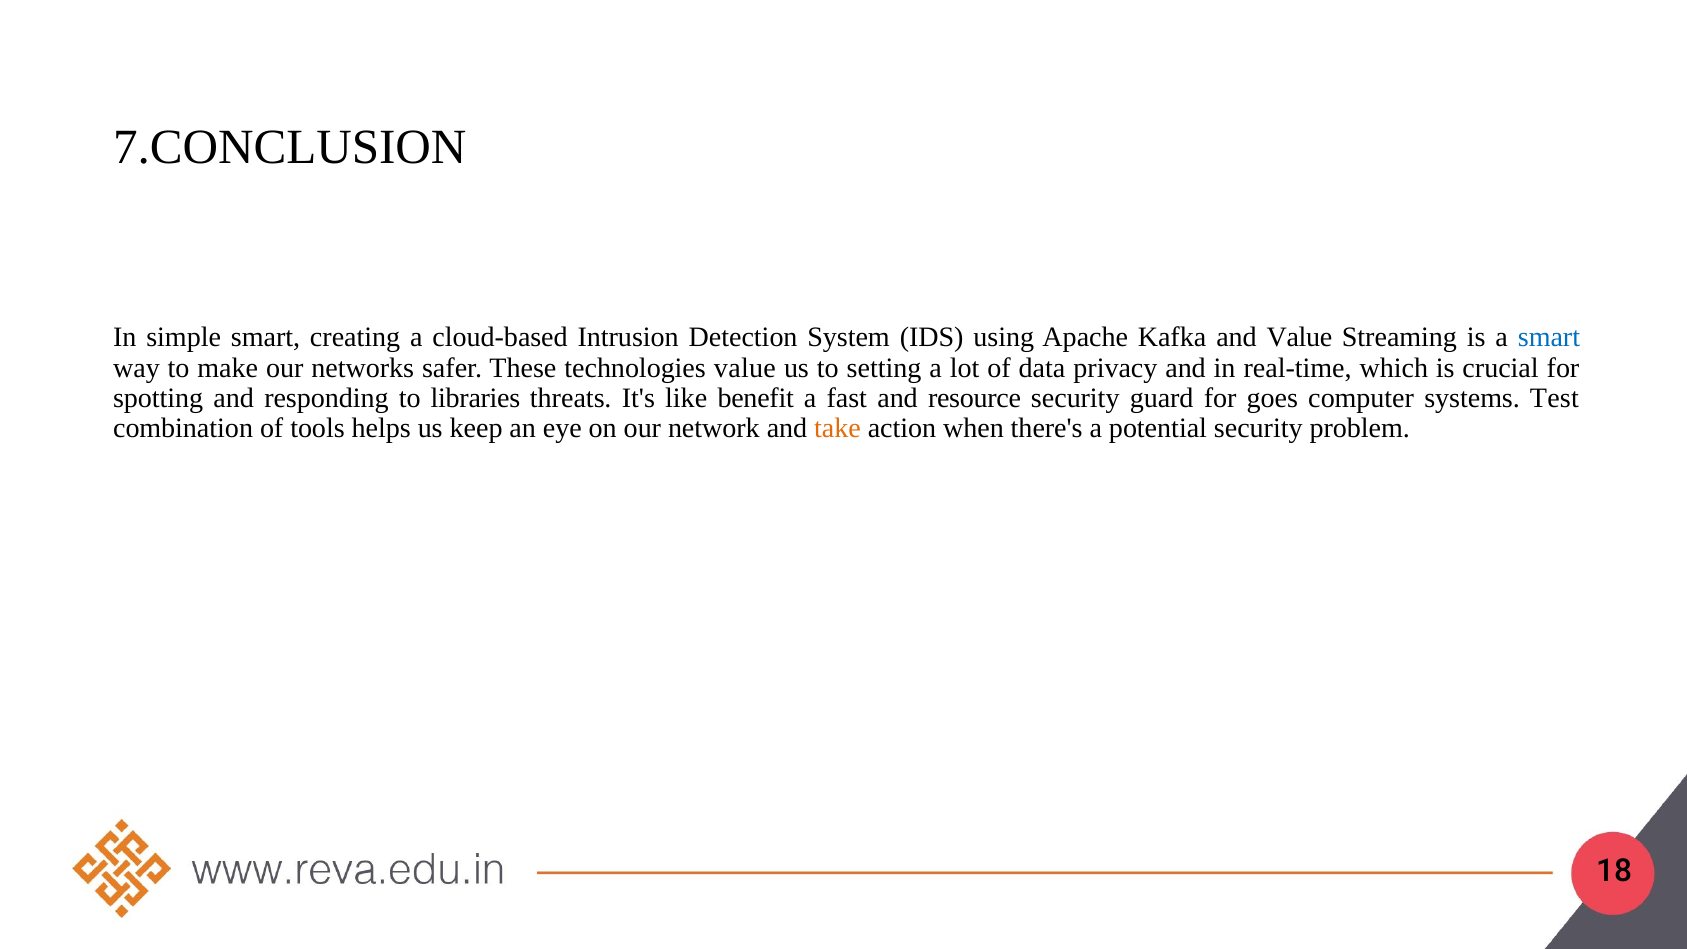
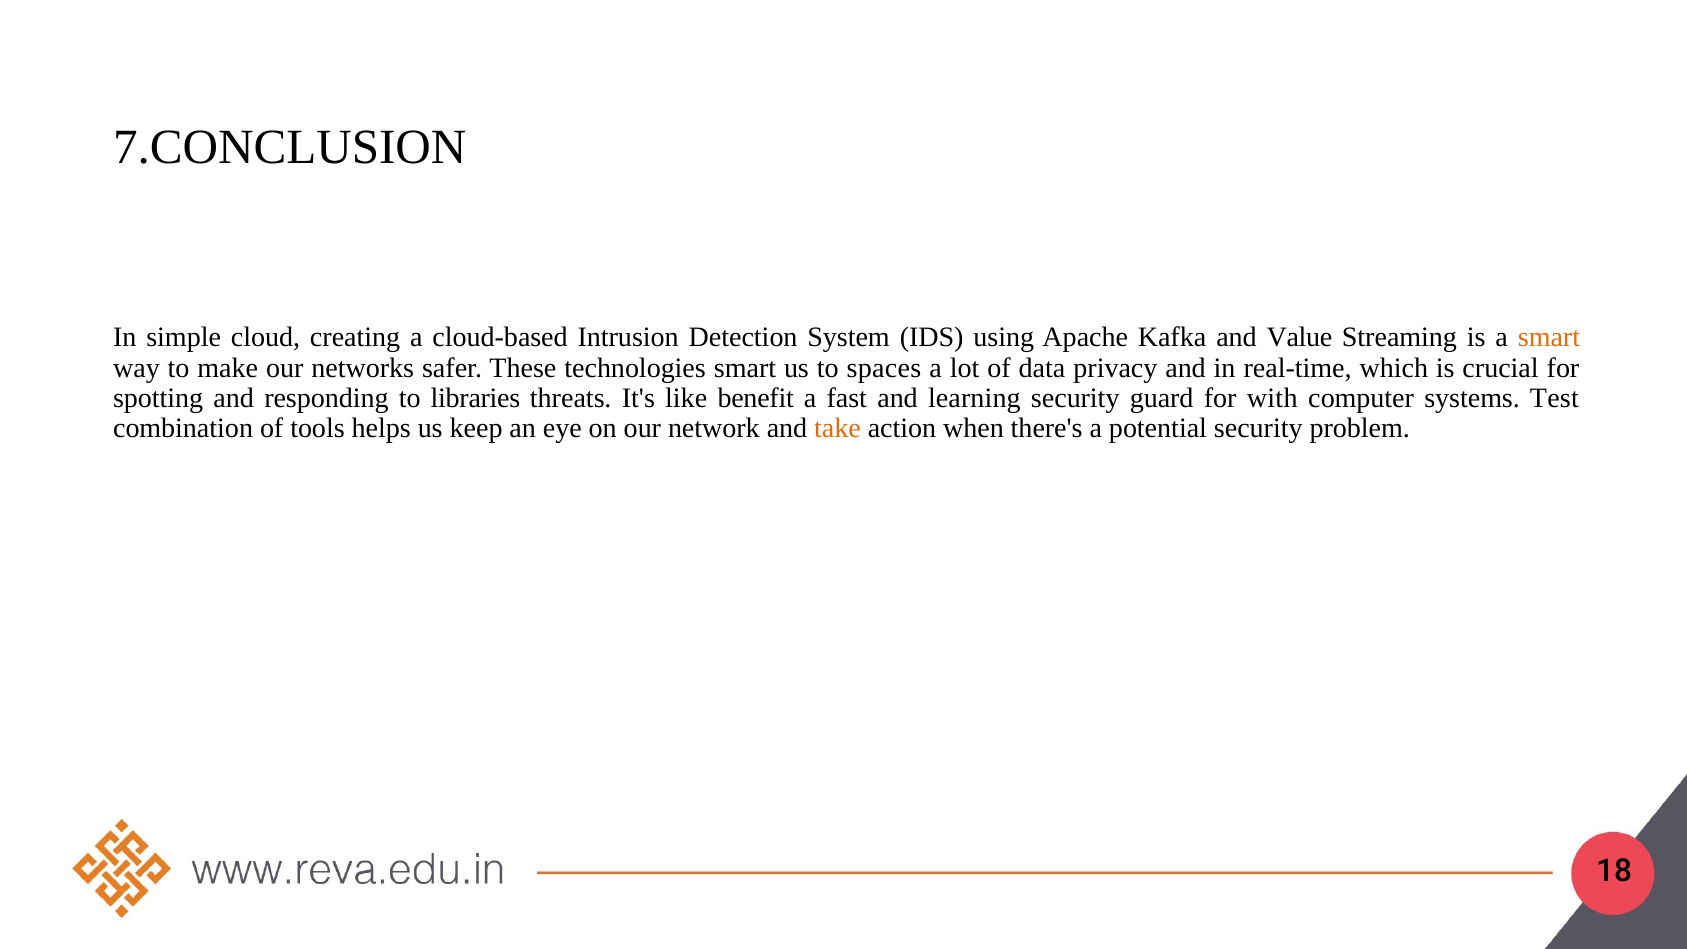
simple smart: smart -> cloud
smart at (1549, 338) colour: blue -> orange
technologies value: value -> smart
setting: setting -> spaces
resource: resource -> learning
goes: goes -> with
